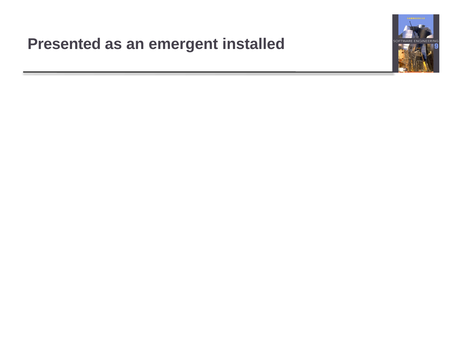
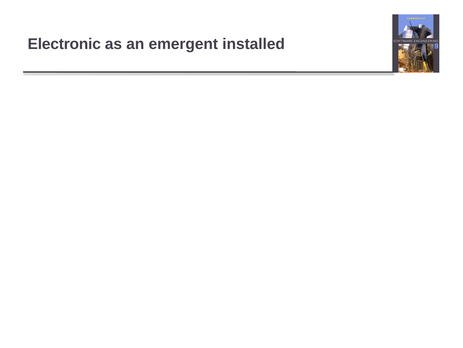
Presented: Presented -> Electronic
